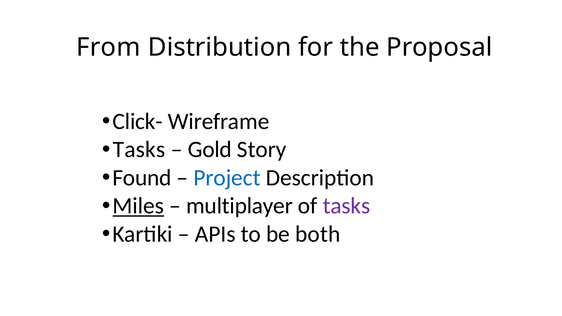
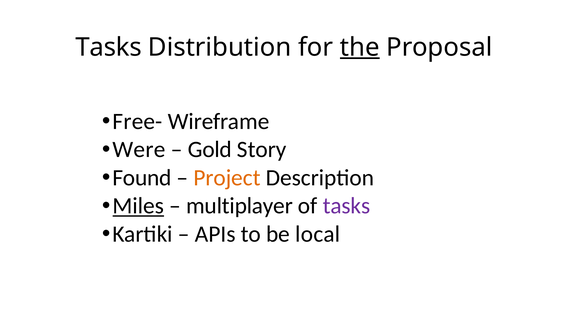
From at (108, 47): From -> Tasks
the underline: none -> present
Click-: Click- -> Free-
Tasks at (139, 150): Tasks -> Were
Project colour: blue -> orange
both: both -> local
